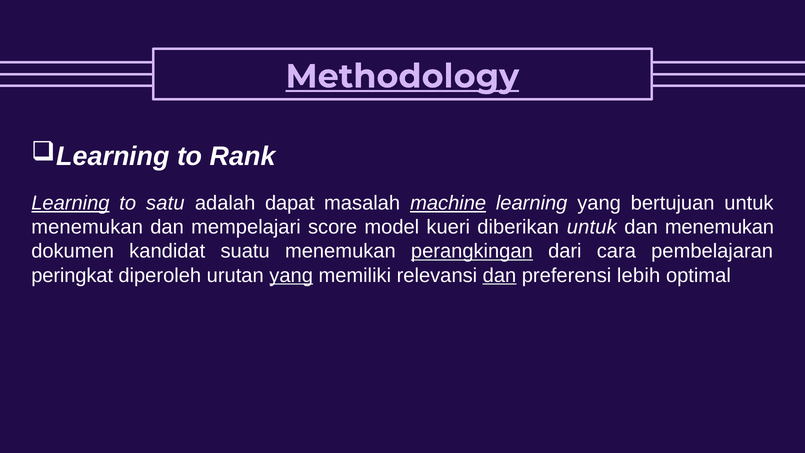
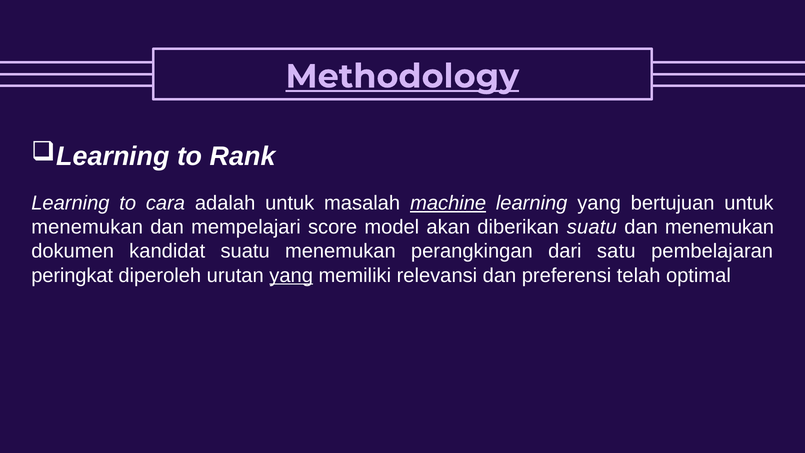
Learning at (70, 203) underline: present -> none
satu: satu -> cara
adalah dapat: dapat -> untuk
kueri: kueri -> akan
diberikan untuk: untuk -> suatu
perangkingan underline: present -> none
cara: cara -> satu
dan at (500, 275) underline: present -> none
lebih: lebih -> telah
